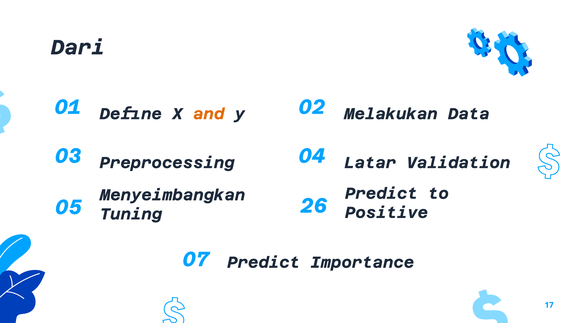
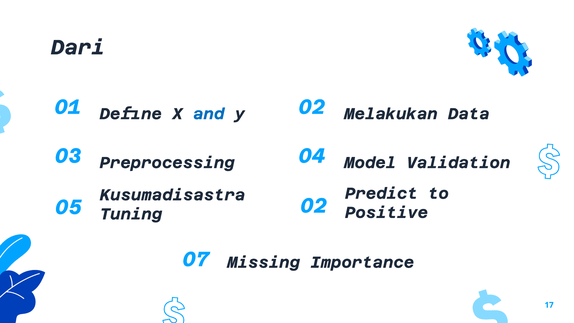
and colour: orange -> blue
Latar: Latar -> Model
Menyeimbangkan: Menyeimbangkan -> Kusumadisastra
Tuning 26: 26 -> 02
07 Predict: Predict -> Missing
